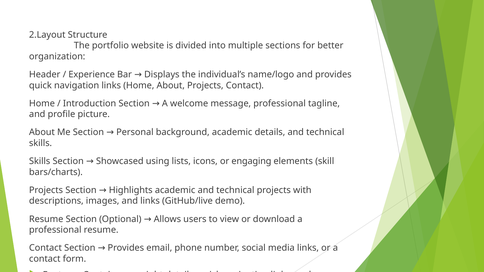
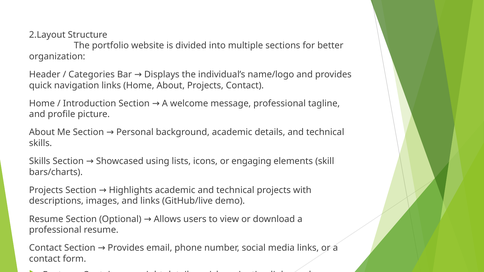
Experience: Experience -> Categories
